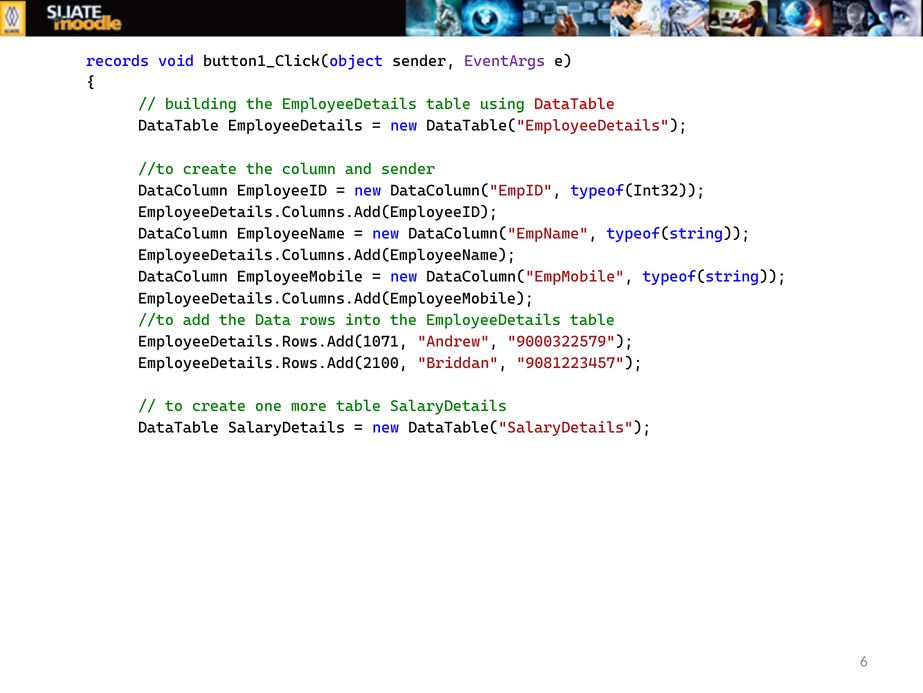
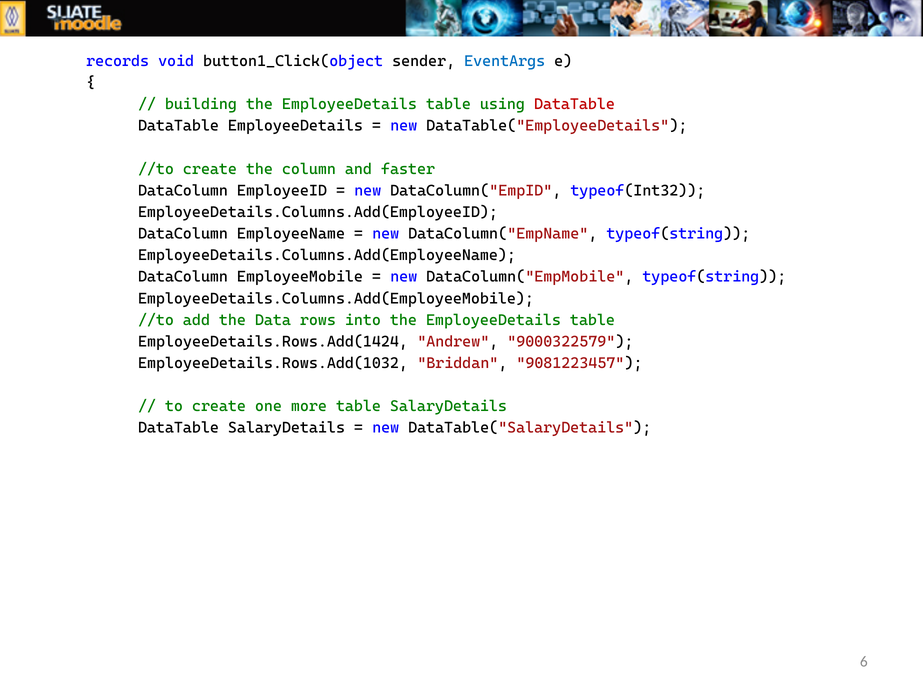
EventArgs colour: purple -> blue
and sender: sender -> faster
EmployeeDetails.Rows.Add(1071: EmployeeDetails.Rows.Add(1071 -> EmployeeDetails.Rows.Add(1424
EmployeeDetails.Rows.Add(2100: EmployeeDetails.Rows.Add(2100 -> EmployeeDetails.Rows.Add(1032
